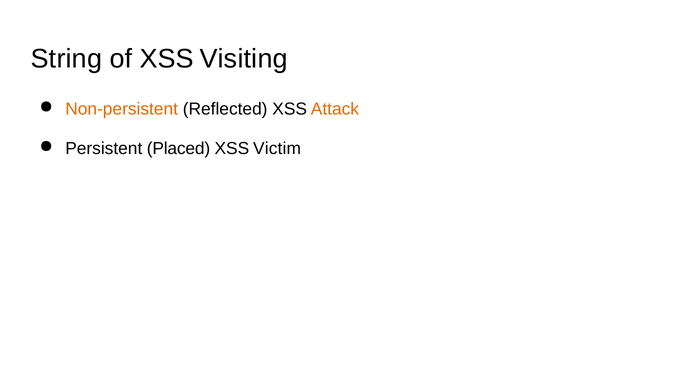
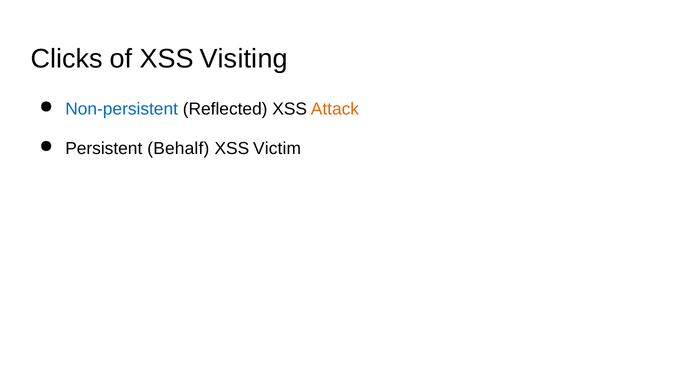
String: String -> Clicks
Non-persistent colour: orange -> blue
Placed: Placed -> Behalf
